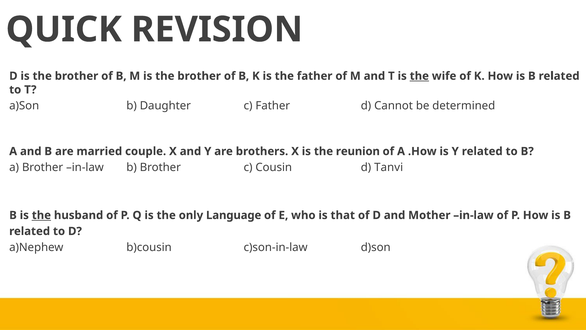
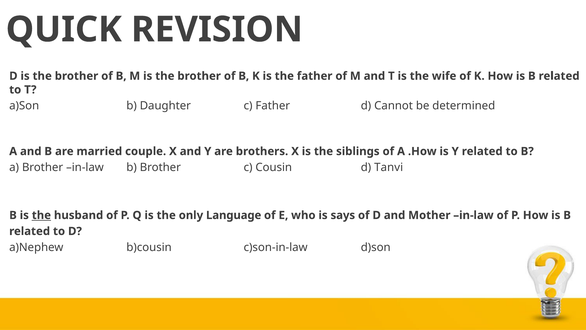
the at (419, 76) underline: present -> none
reunion: reunion -> siblings
that: that -> says
